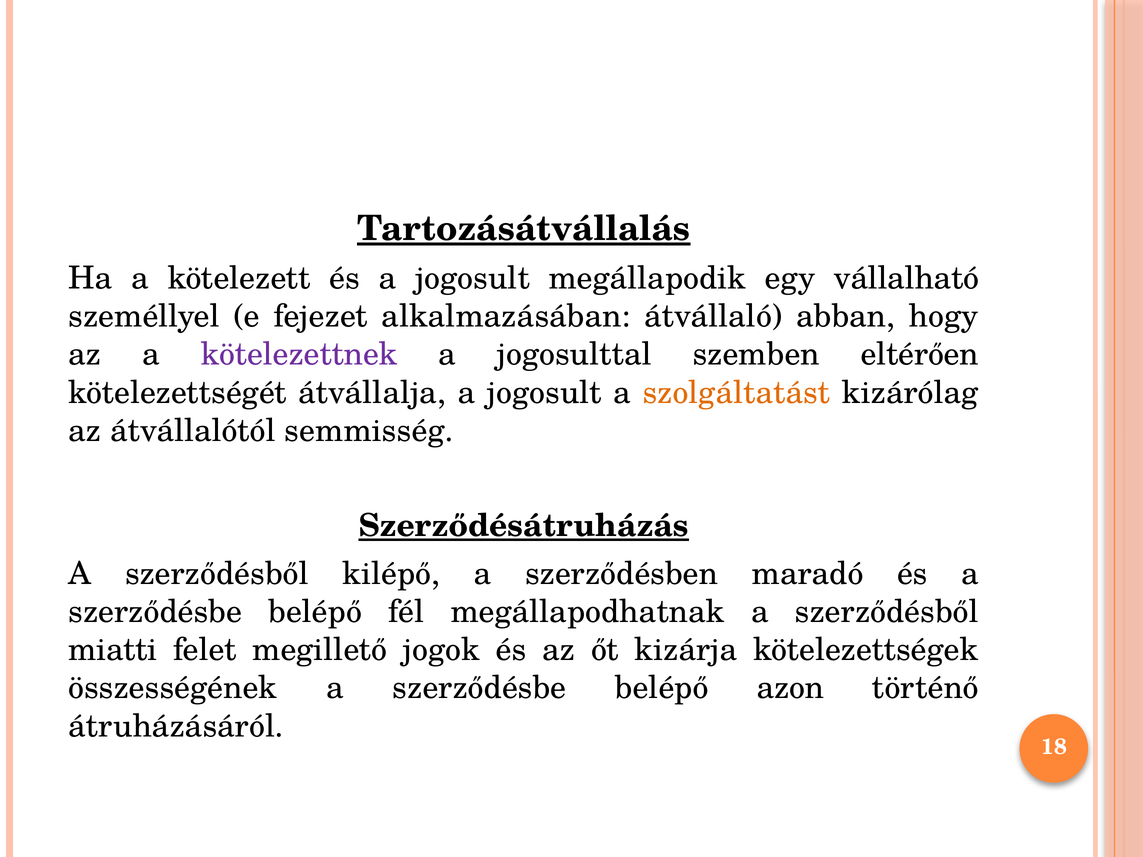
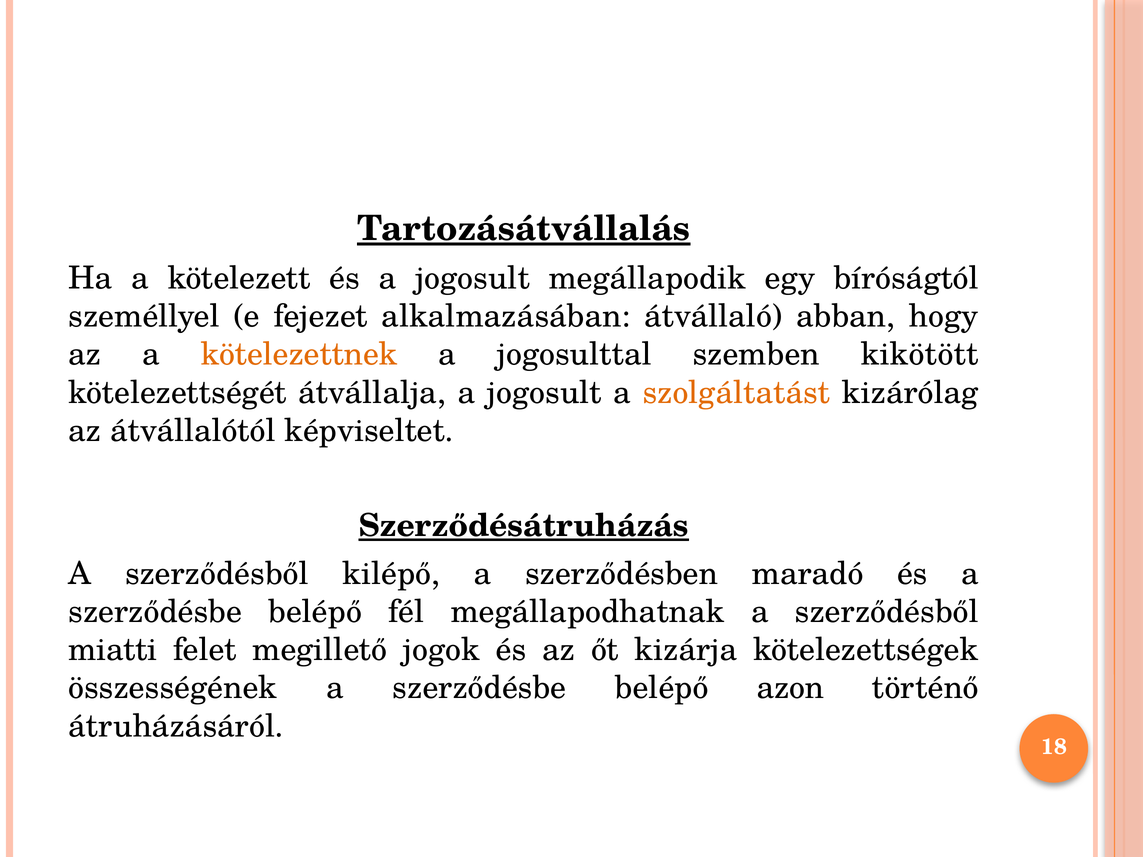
vállalható: vállalható -> bíróságtól
kötelezettnek colour: purple -> orange
eltérően: eltérően -> kikötött
semmisség: semmisség -> képviseltet
